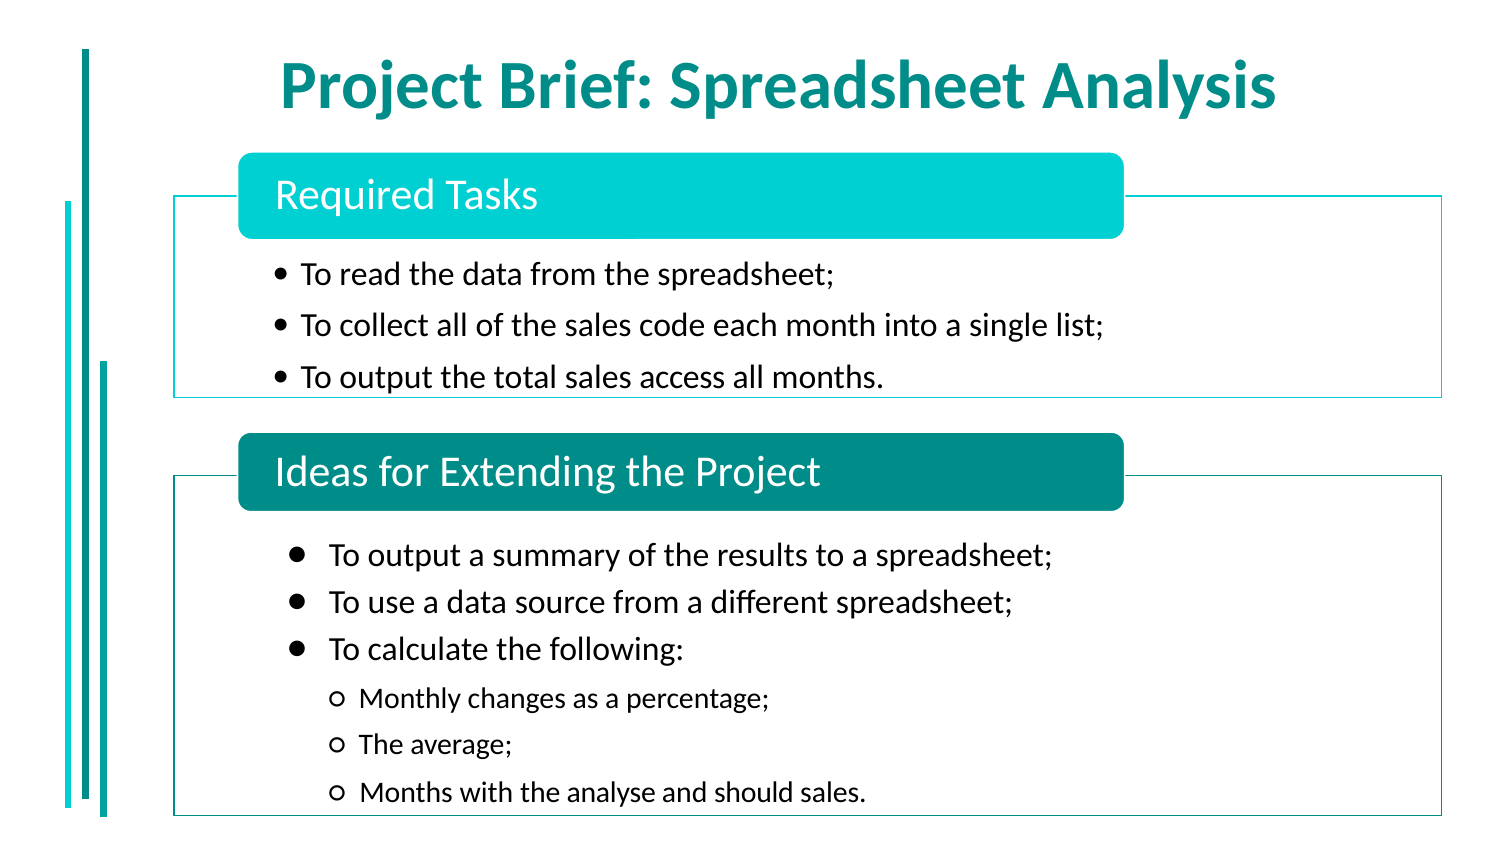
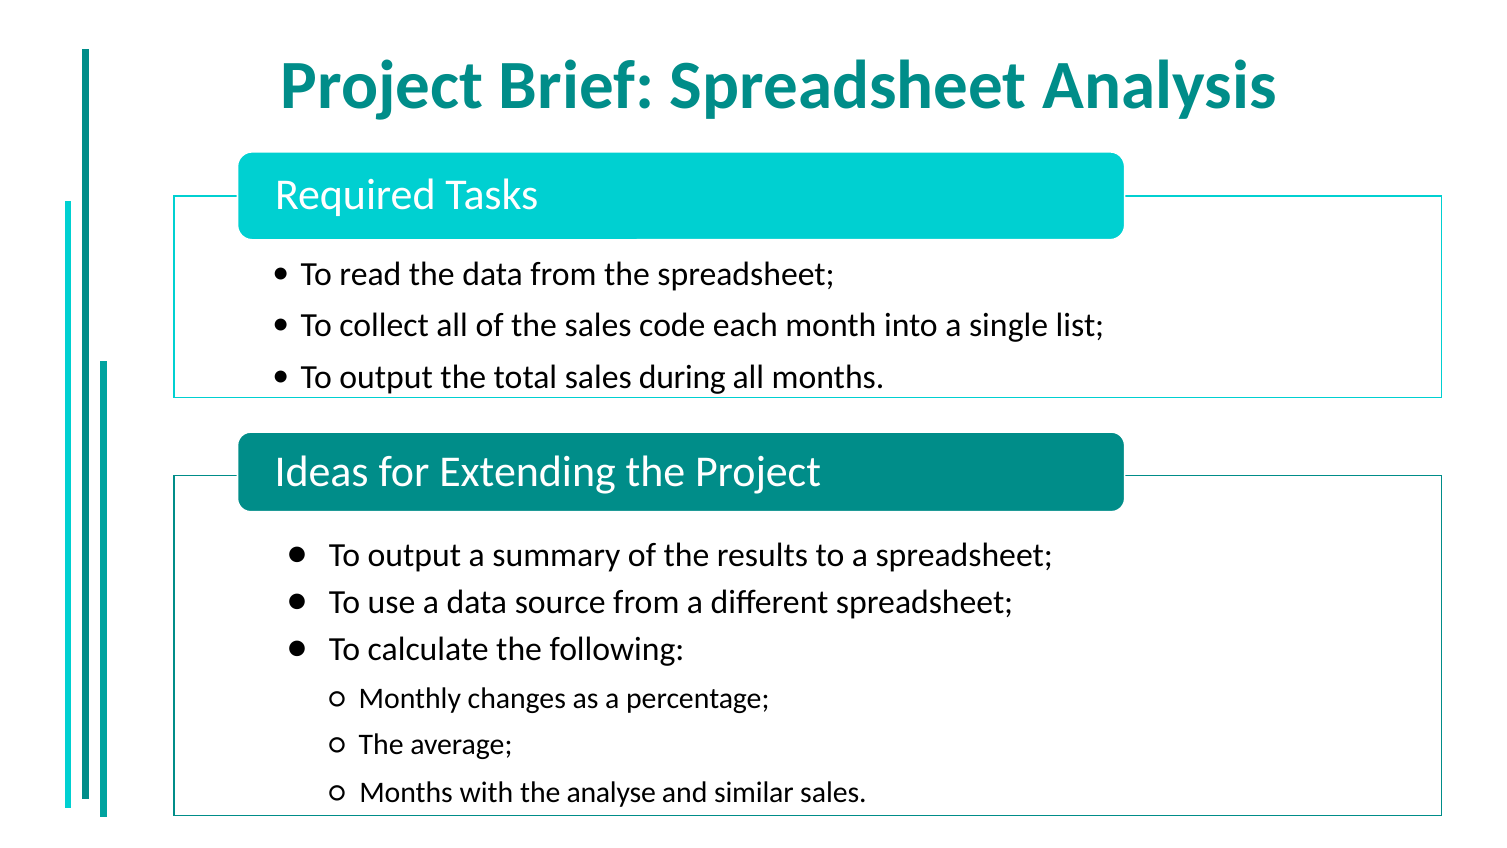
access: access -> during
should: should -> similar
